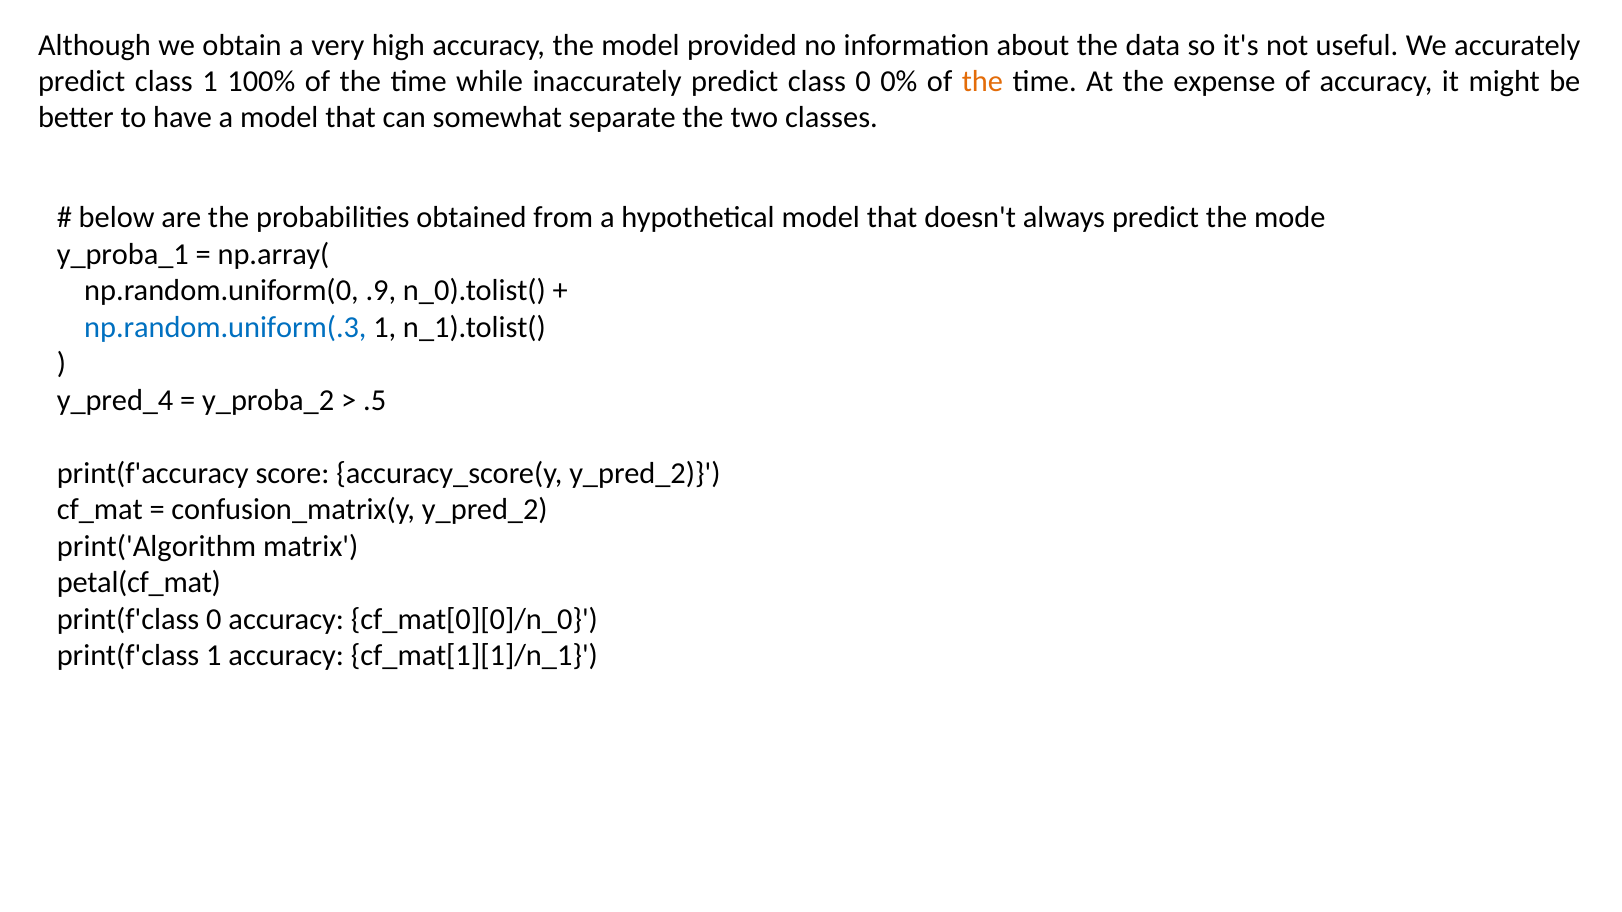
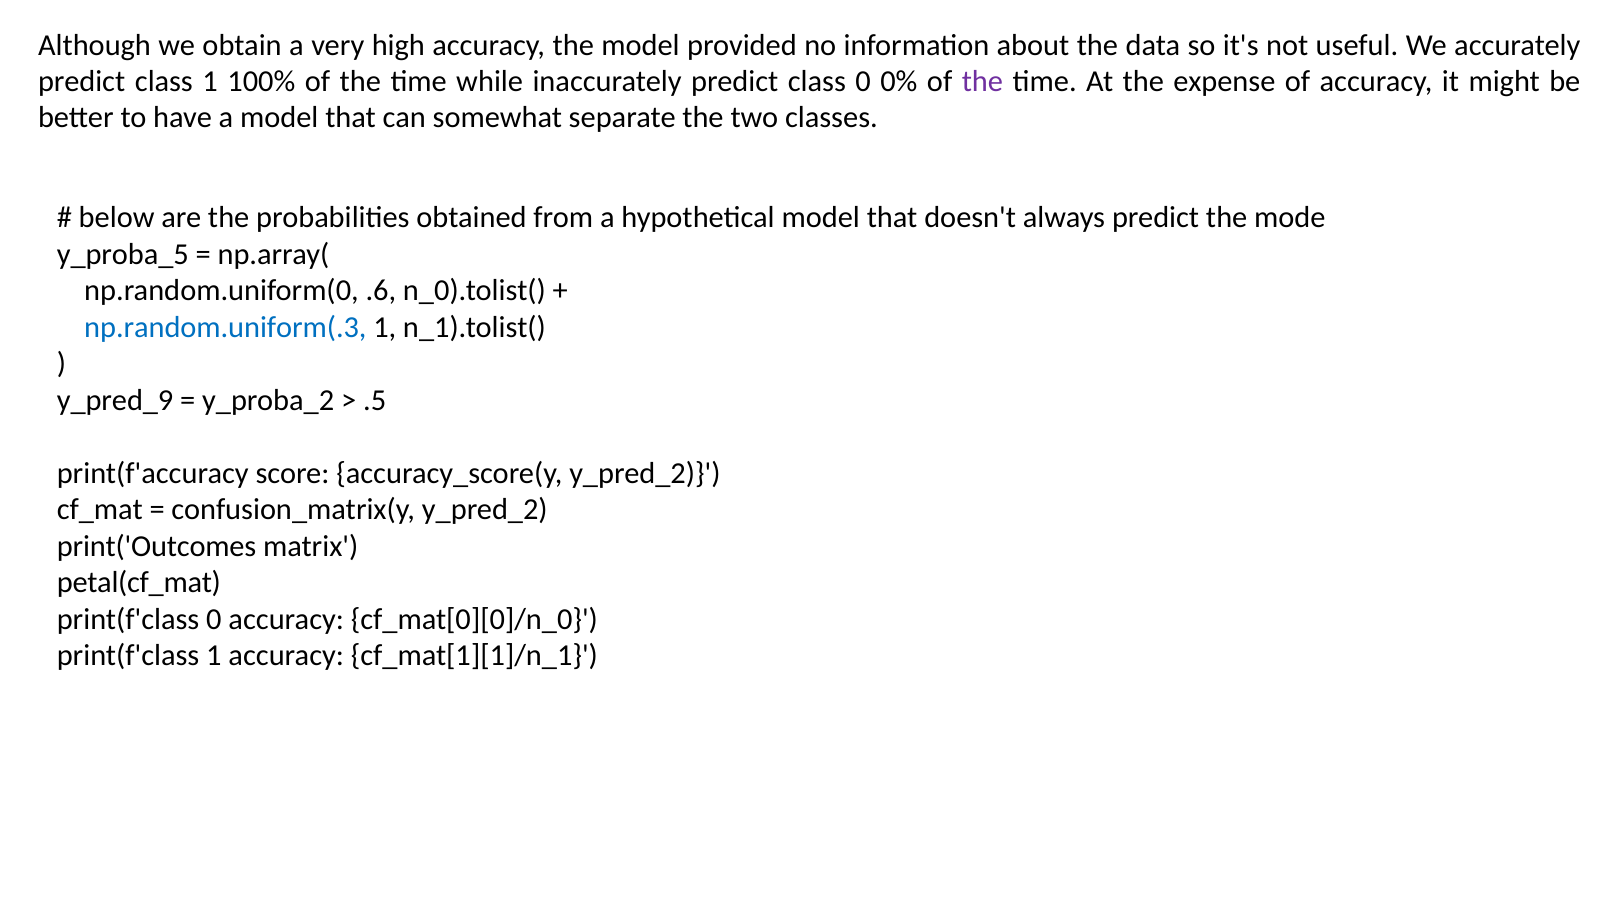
the at (982, 81) colour: orange -> purple
y_proba_1: y_proba_1 -> y_proba_5
.9: .9 -> .6
y_pred_4: y_pred_4 -> y_pred_9
print('Algorithm: print('Algorithm -> print('Outcomes
